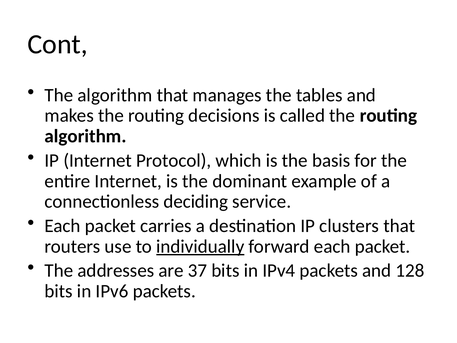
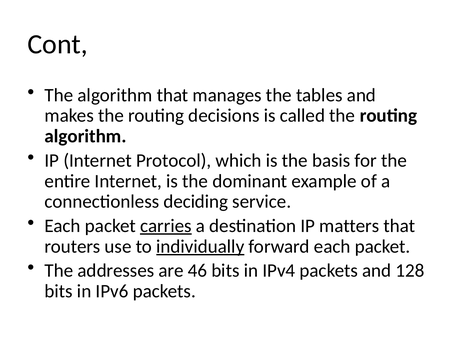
carries underline: none -> present
clusters: clusters -> matters
37: 37 -> 46
